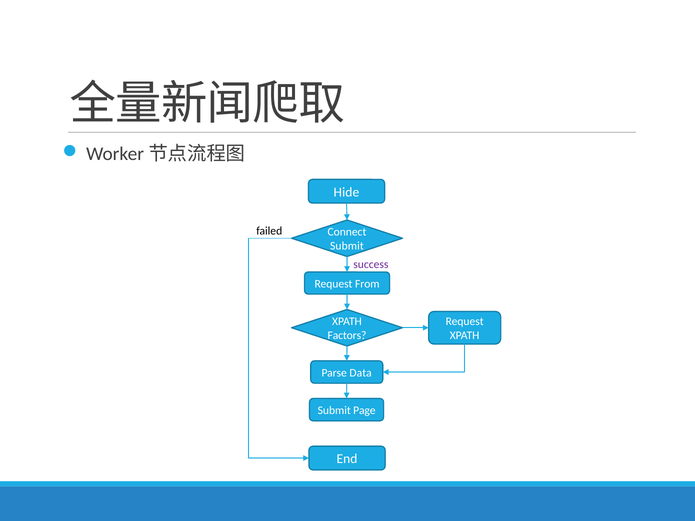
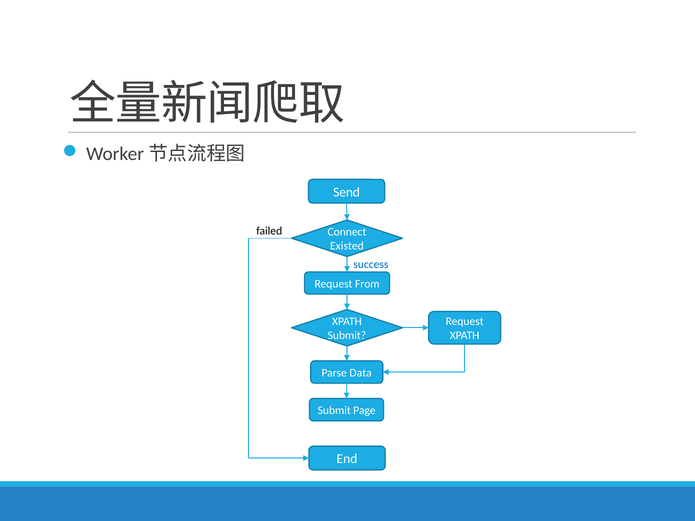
Hide: Hide -> Send
Submit at (347, 246): Submit -> Existed
success colour: purple -> blue
Factors at (347, 336): Factors -> Submit
